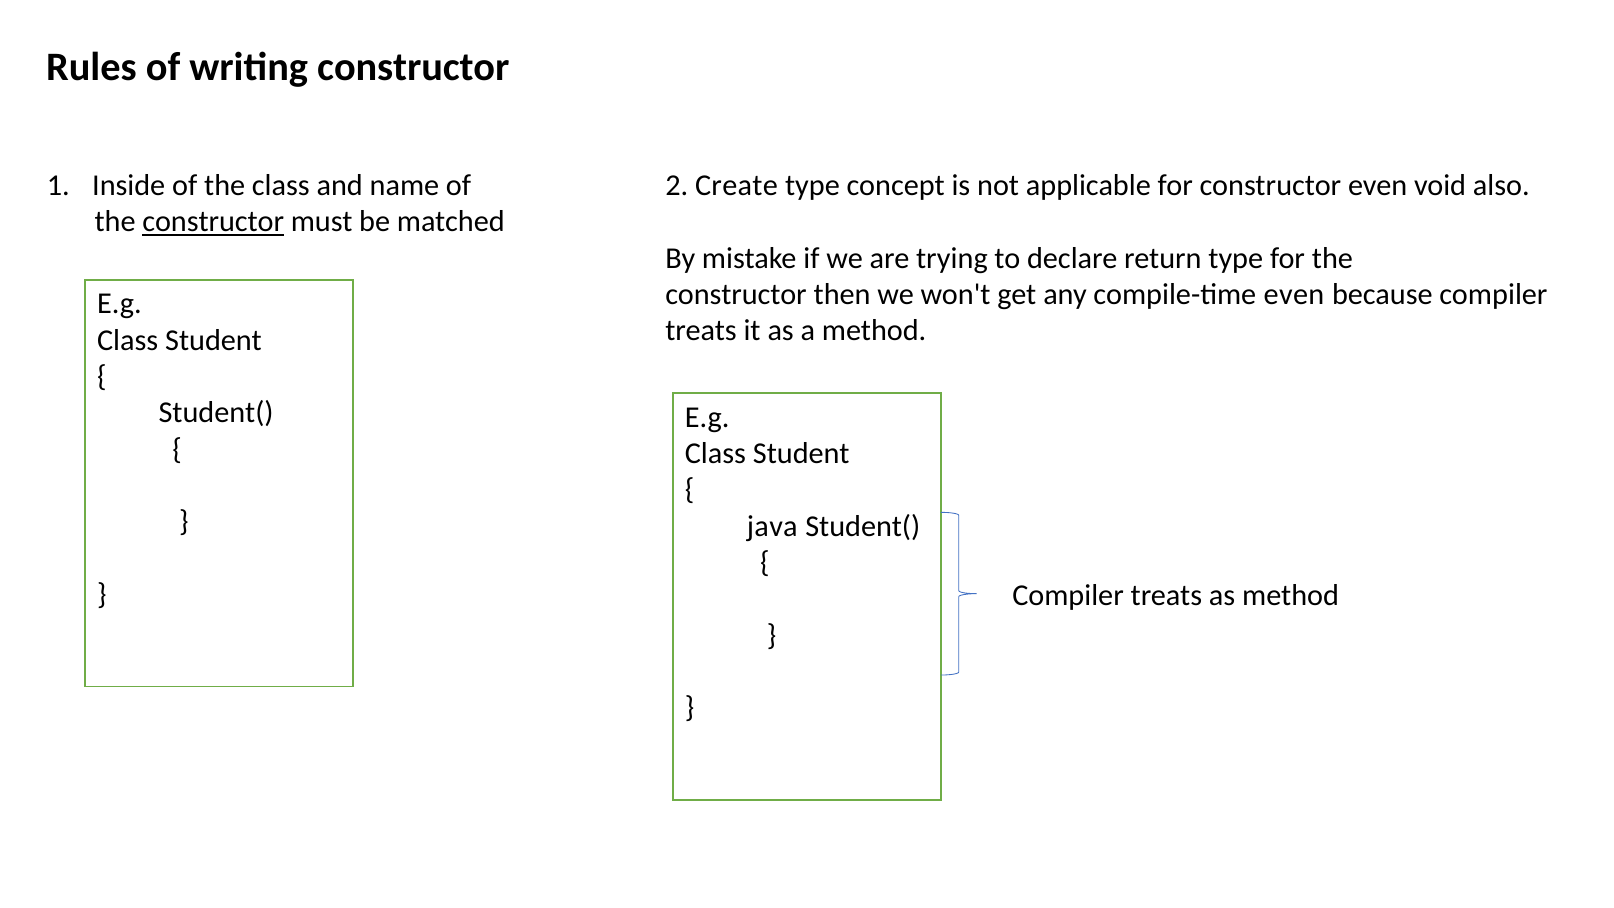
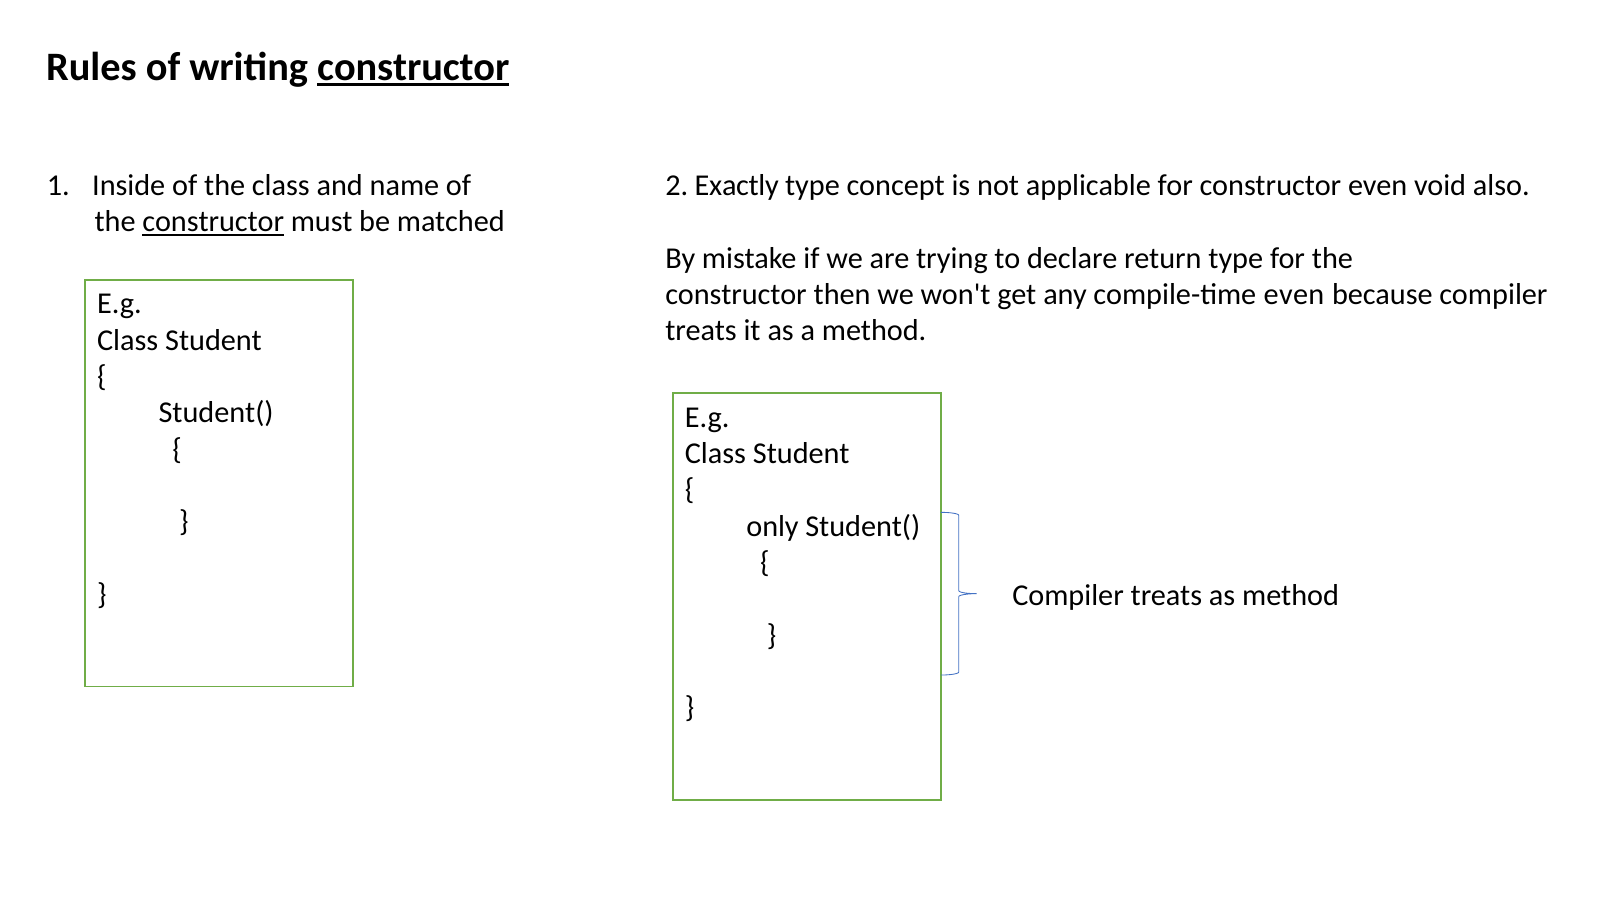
constructor at (413, 67) underline: none -> present
Create: Create -> Exactly
java: java -> only
